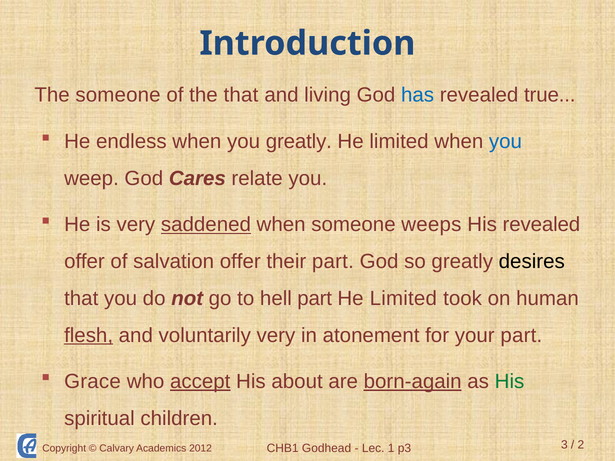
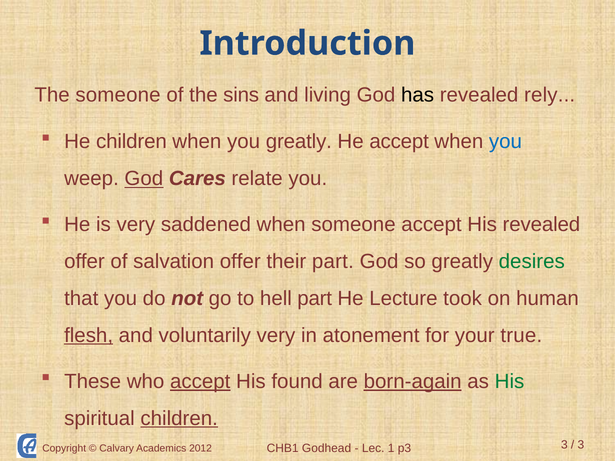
the that: that -> sins
has colour: blue -> black
true: true -> rely
He endless: endless -> children
limited at (399, 142): limited -> accept
God at (144, 179) underline: none -> present
saddened underline: present -> none
someone weeps: weeps -> accept
desires colour: black -> green
Limited at (403, 299): Limited -> Lecture
your part: part -> true
Grace: Grace -> These
about: about -> found
children at (179, 419) underline: none -> present
2 at (581, 445): 2 -> 3
